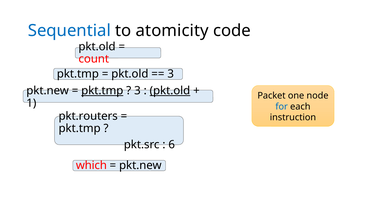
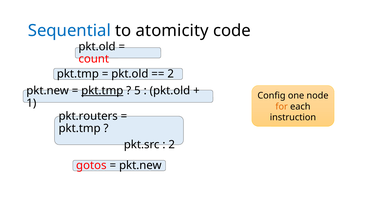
3 at (171, 74): 3 -> 2
3 at (137, 91): 3 -> 5
pkt.old at (170, 91) underline: present -> none
Packet: Packet -> Config
for colour: blue -> orange
6 at (172, 145): 6 -> 2
which: which -> gotos
